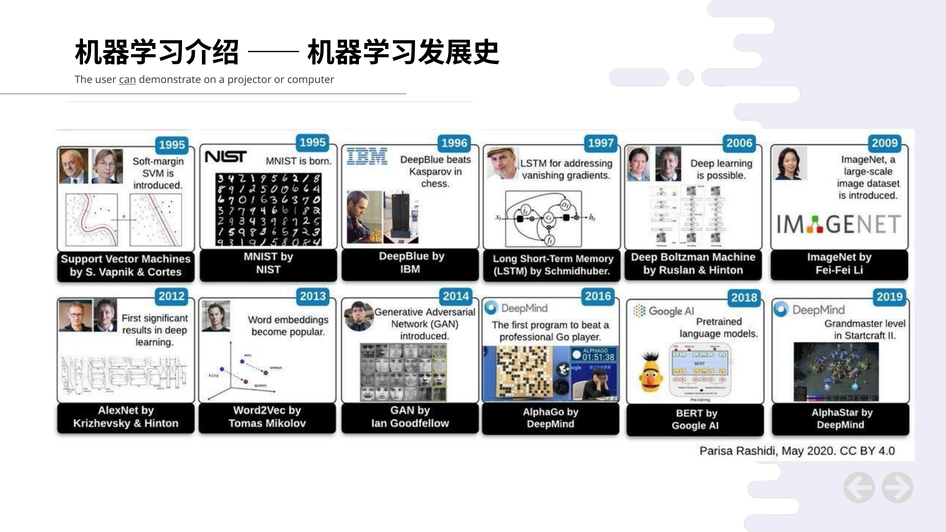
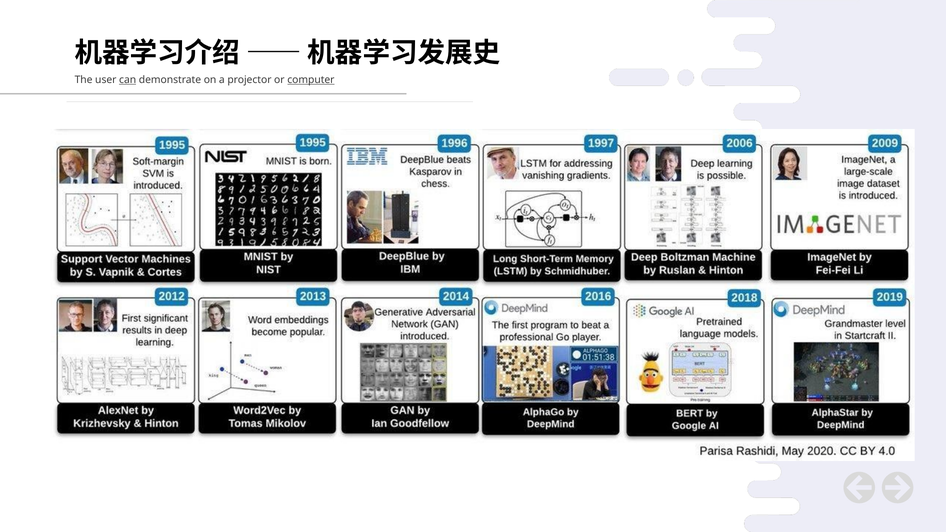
computer underline: none -> present
